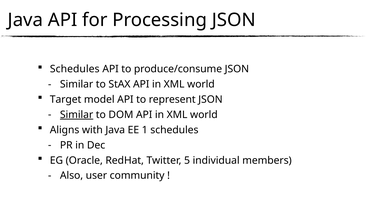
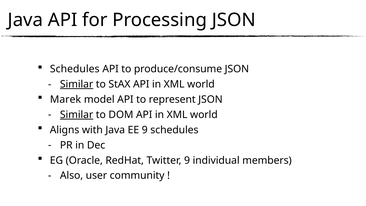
Similar at (77, 84) underline: none -> present
Target: Target -> Marek
EE 1: 1 -> 9
Twitter 5: 5 -> 9
